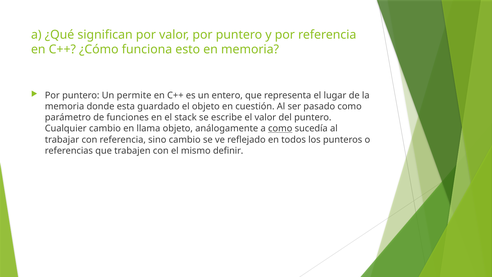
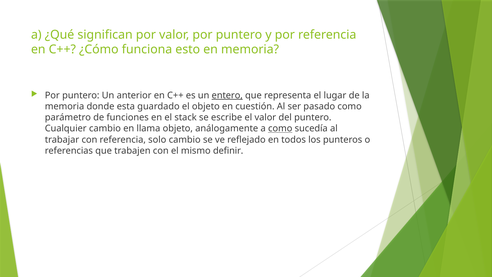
permite: permite -> anterior
entero underline: none -> present
sino: sino -> solo
